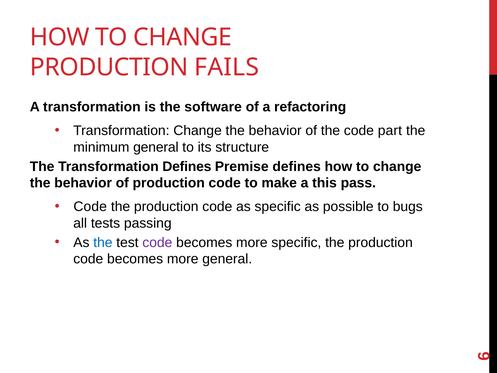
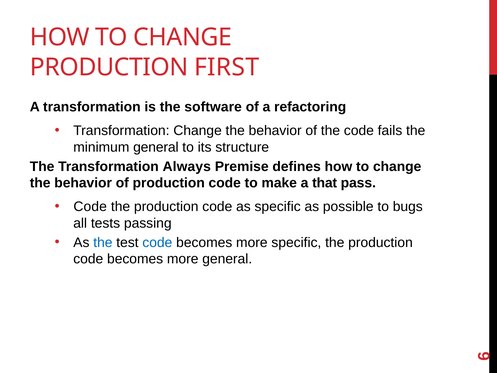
FAILS: FAILS -> FIRST
part: part -> fails
Transformation Defines: Defines -> Always
this: this -> that
code at (157, 242) colour: purple -> blue
